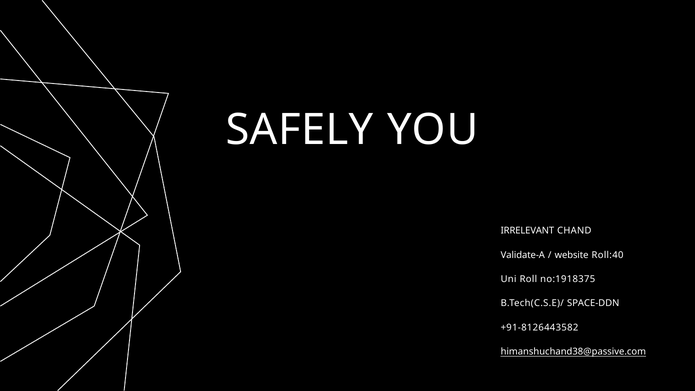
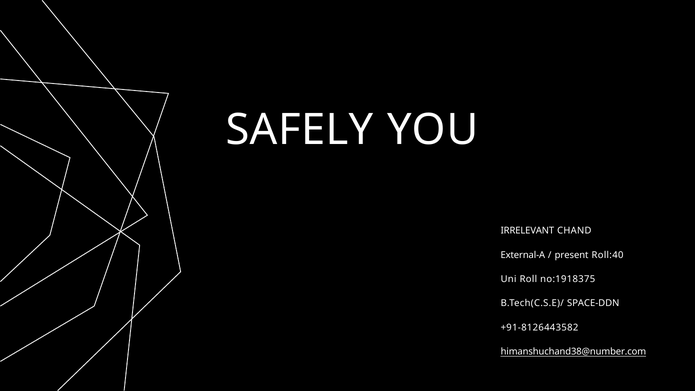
Validate-A: Validate-A -> External-A
website: website -> present
himanshuchand38@passive.com: himanshuchand38@passive.com -> himanshuchand38@number.com
